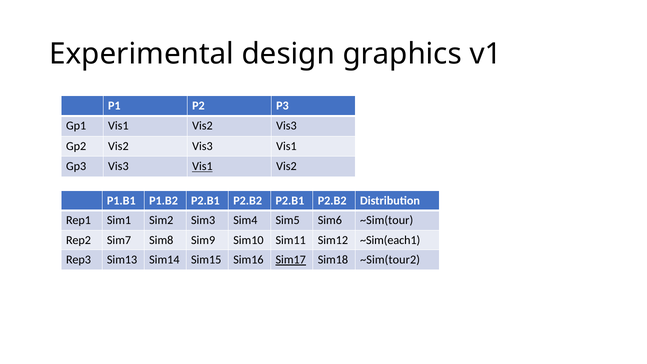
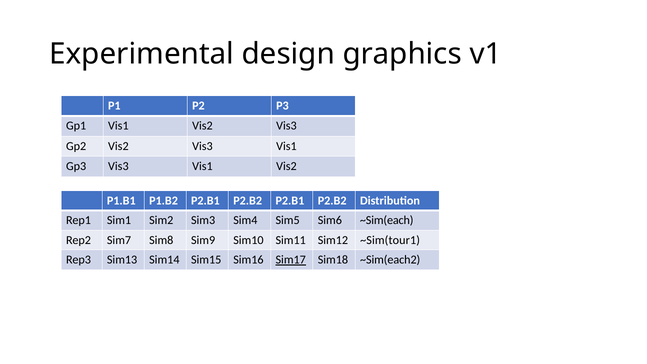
Vis1 at (202, 166) underline: present -> none
~Sim(tour: ~Sim(tour -> ~Sim(each
~Sim(each1: ~Sim(each1 -> ~Sim(tour1
~Sim(tour2: ~Sim(tour2 -> ~Sim(each2
